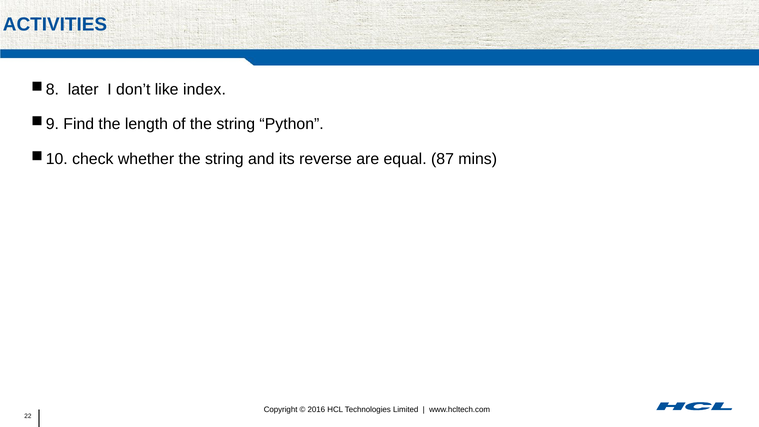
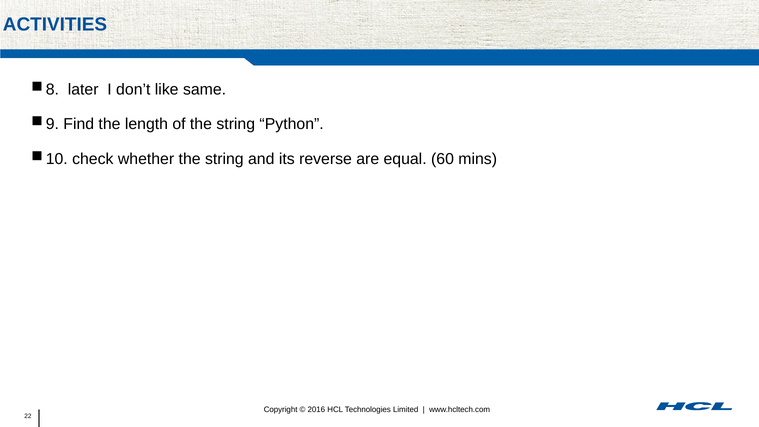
index: index -> same
87: 87 -> 60
